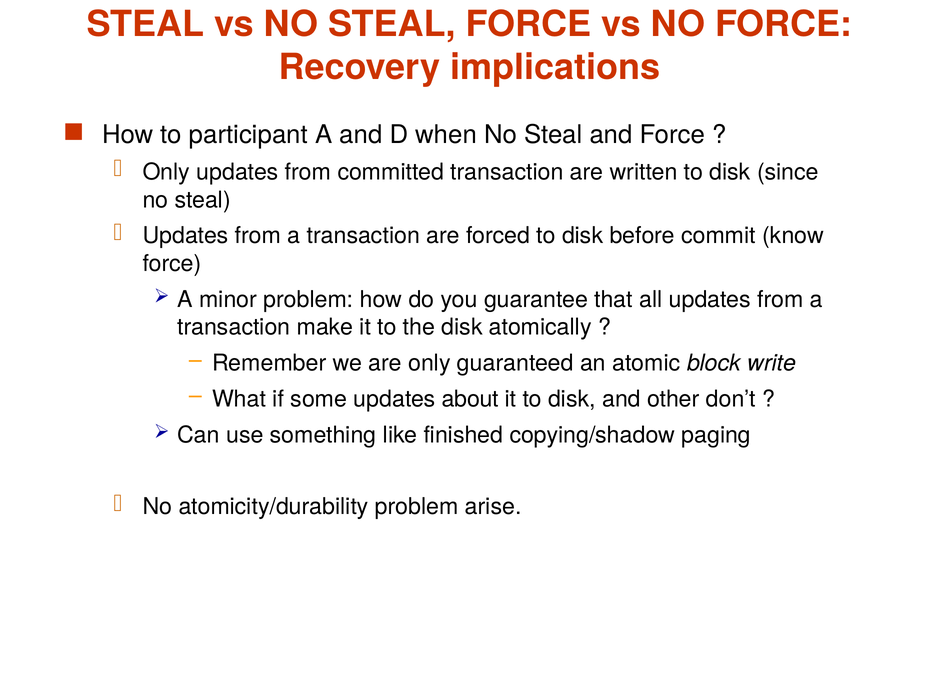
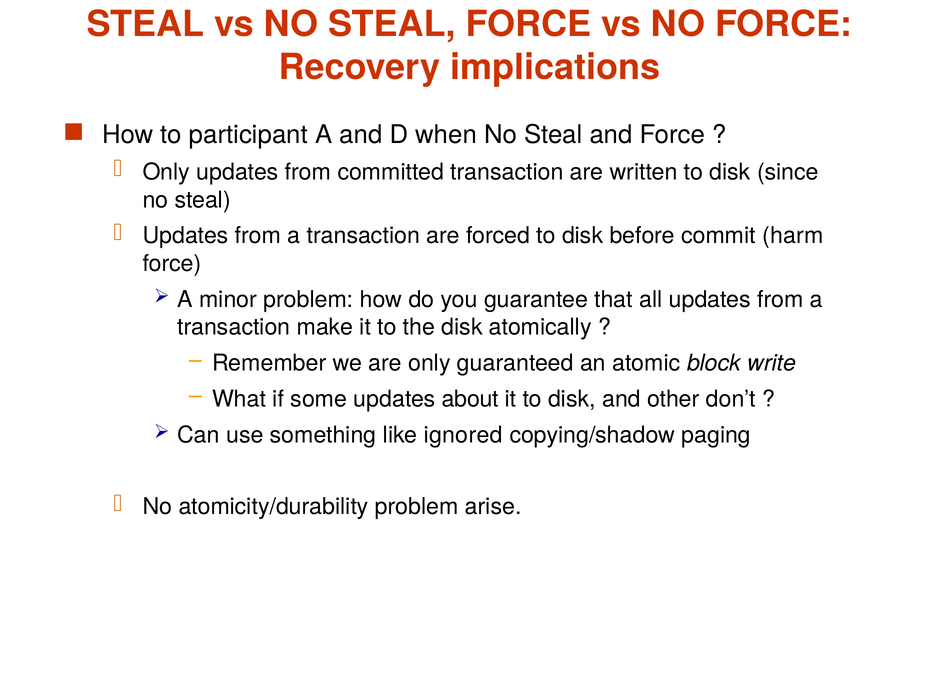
know: know -> harm
finished: finished -> ignored
